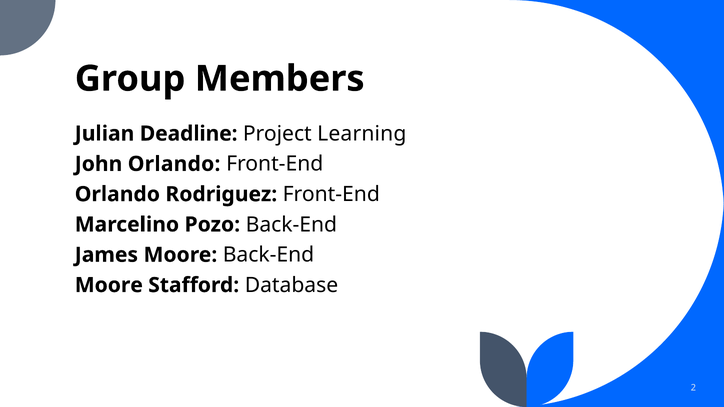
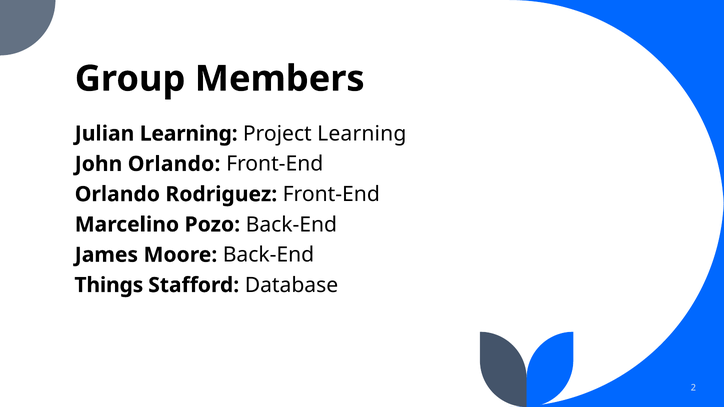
Julian Deadline: Deadline -> Learning
Moore at (109, 285): Moore -> Things
